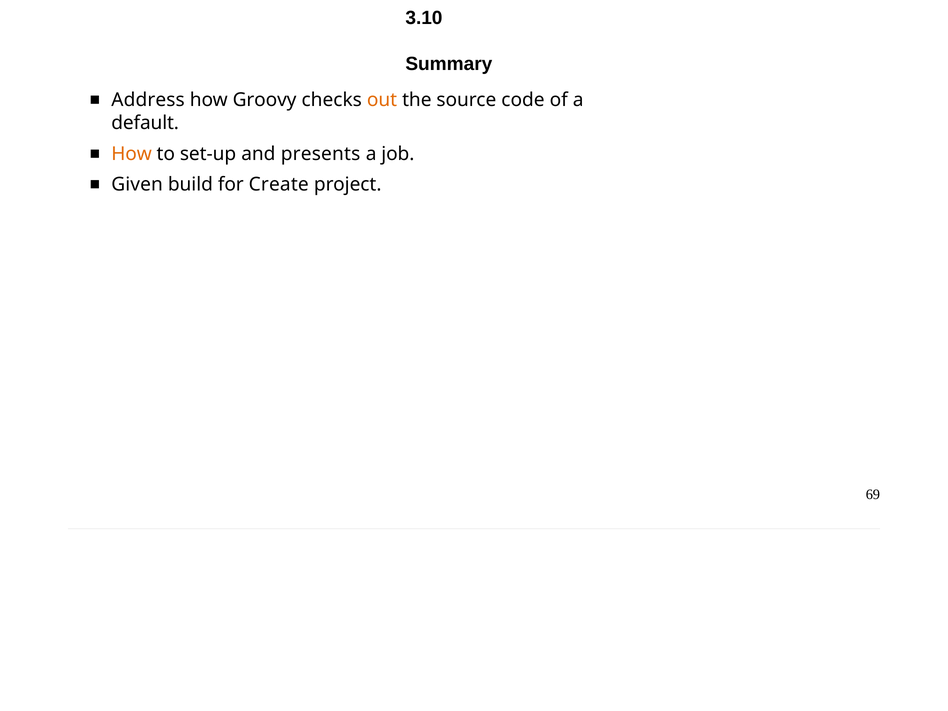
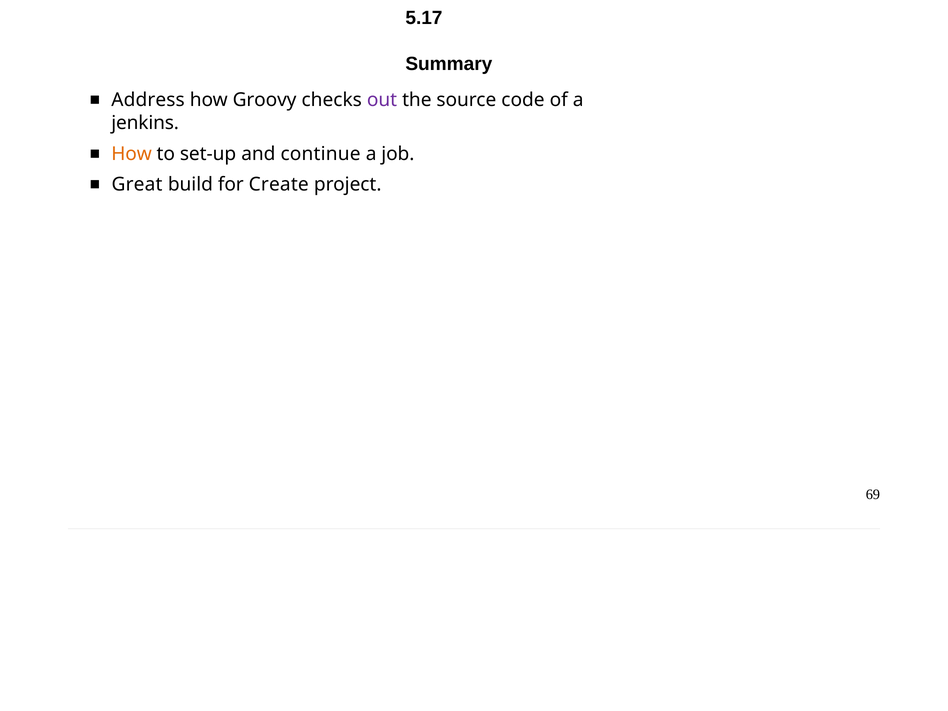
3.10: 3.10 -> 5.17
out colour: orange -> purple
default at (145, 123): default -> jenkins
presents: presents -> continue
Given: Given -> Great
